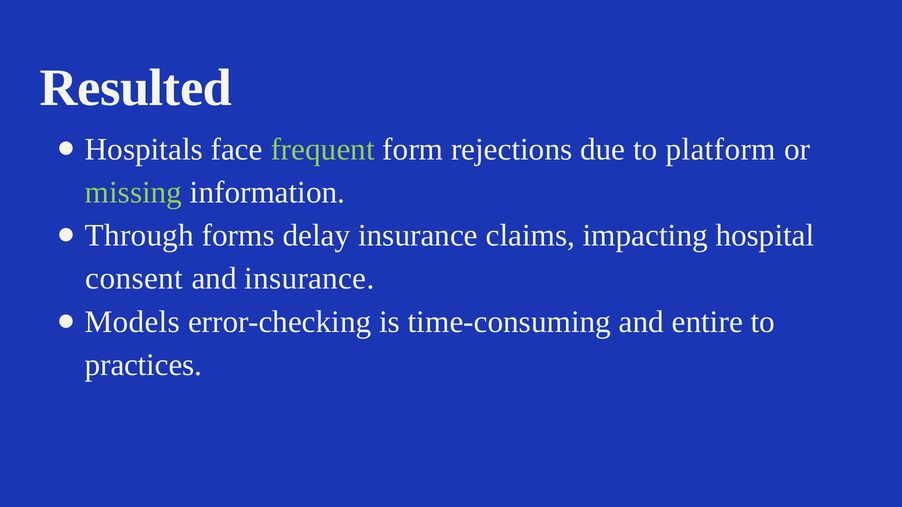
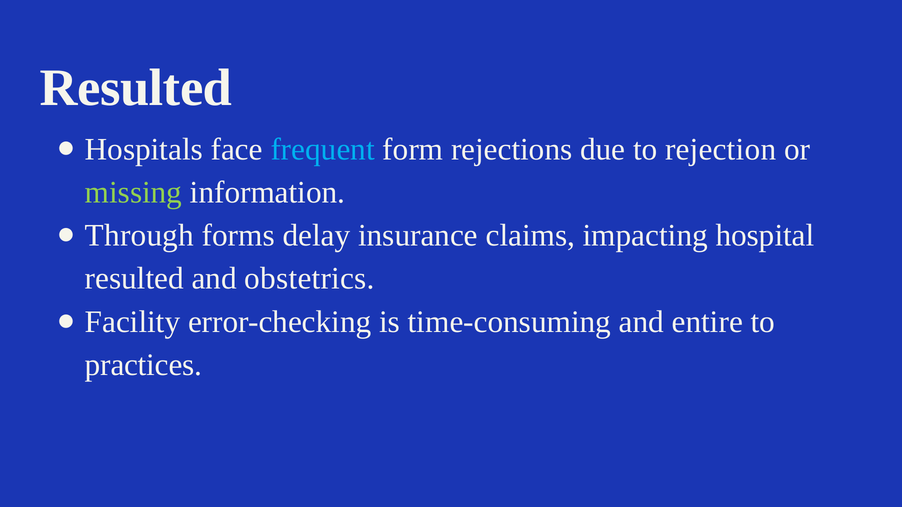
frequent colour: light green -> light blue
platform: platform -> rejection
consent at (134, 279): consent -> resulted
and insurance: insurance -> obstetrics
Models: Models -> Facility
